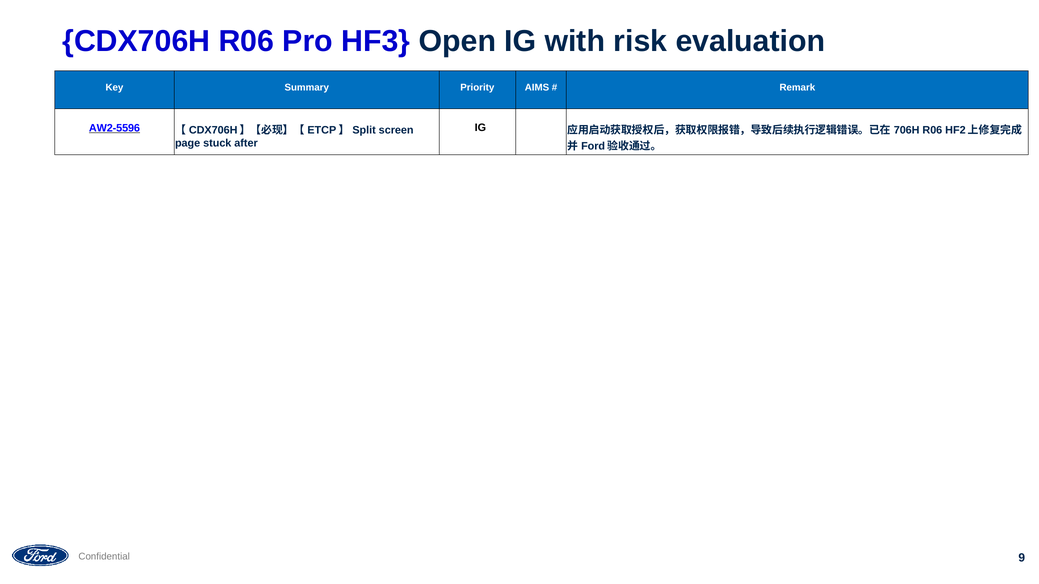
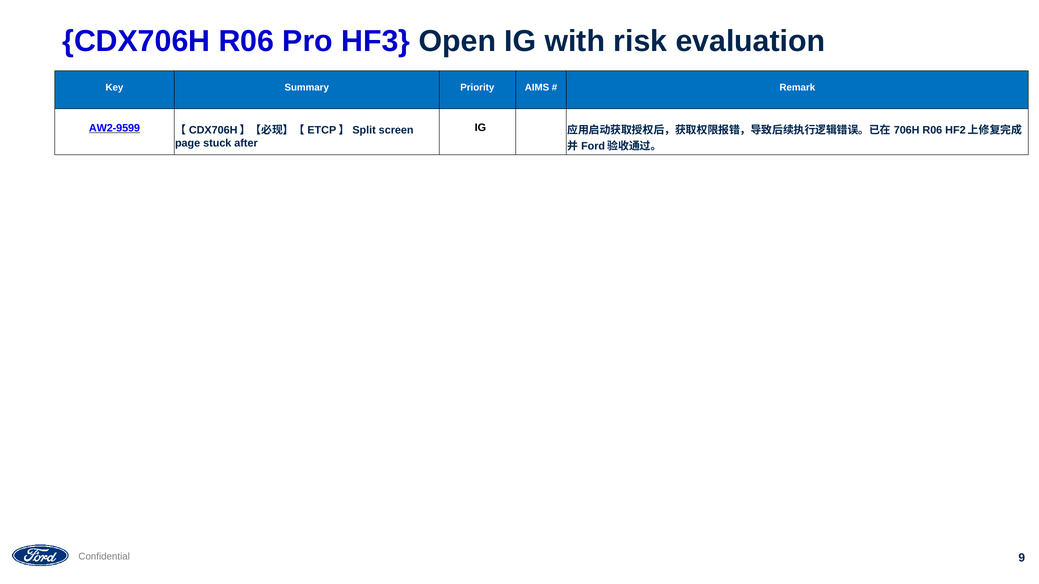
AW2-5596: AW2-5596 -> AW2-9599
